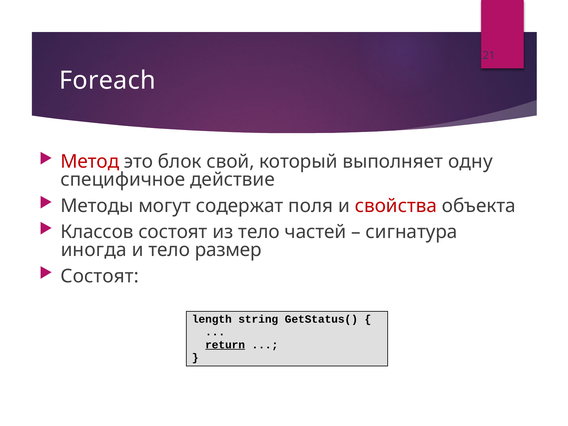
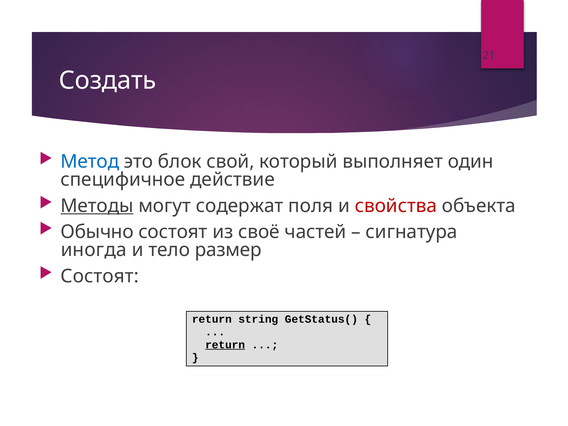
Foreach: Foreach -> Создать
Метод colour: red -> blue
одну: одну -> один
Методы underline: none -> present
Классов: Классов -> Обычно
из тело: тело -> своё
length at (212, 319): length -> return
